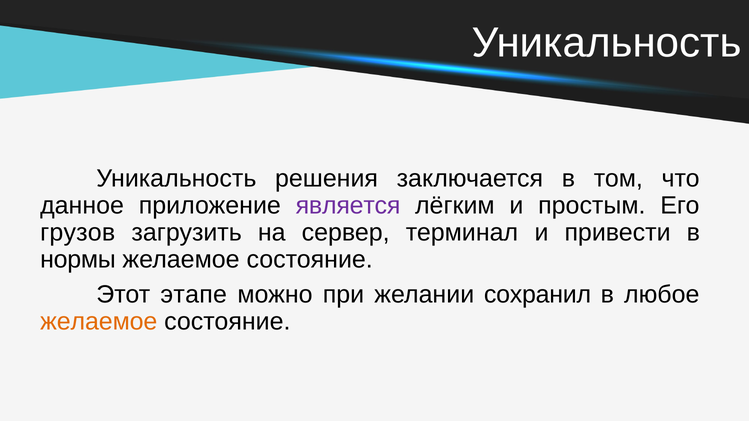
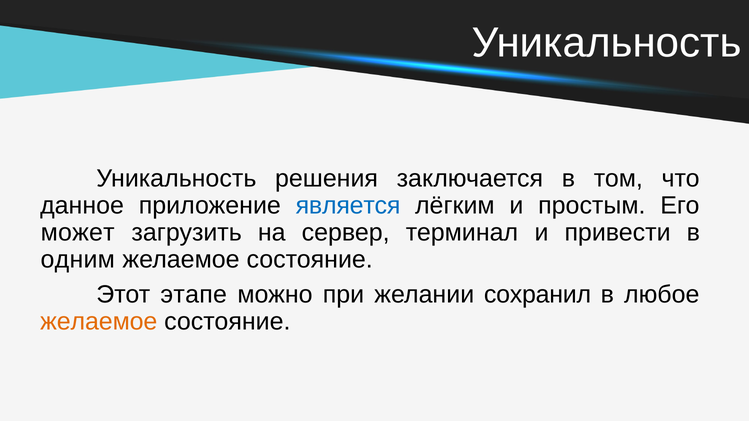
является colour: purple -> blue
грузов: грузов -> может
нормы: нормы -> одним
